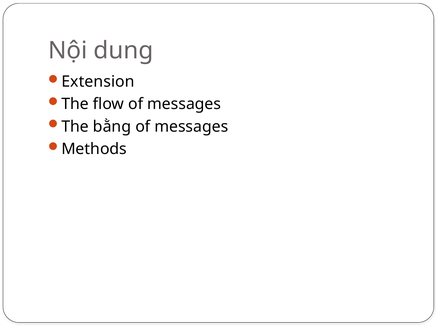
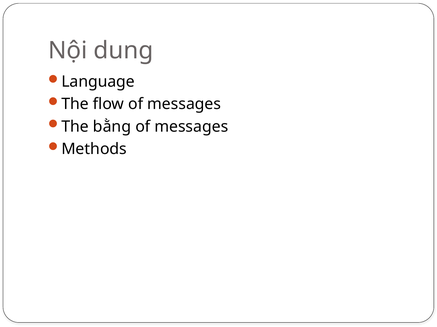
Extension: Extension -> Language
